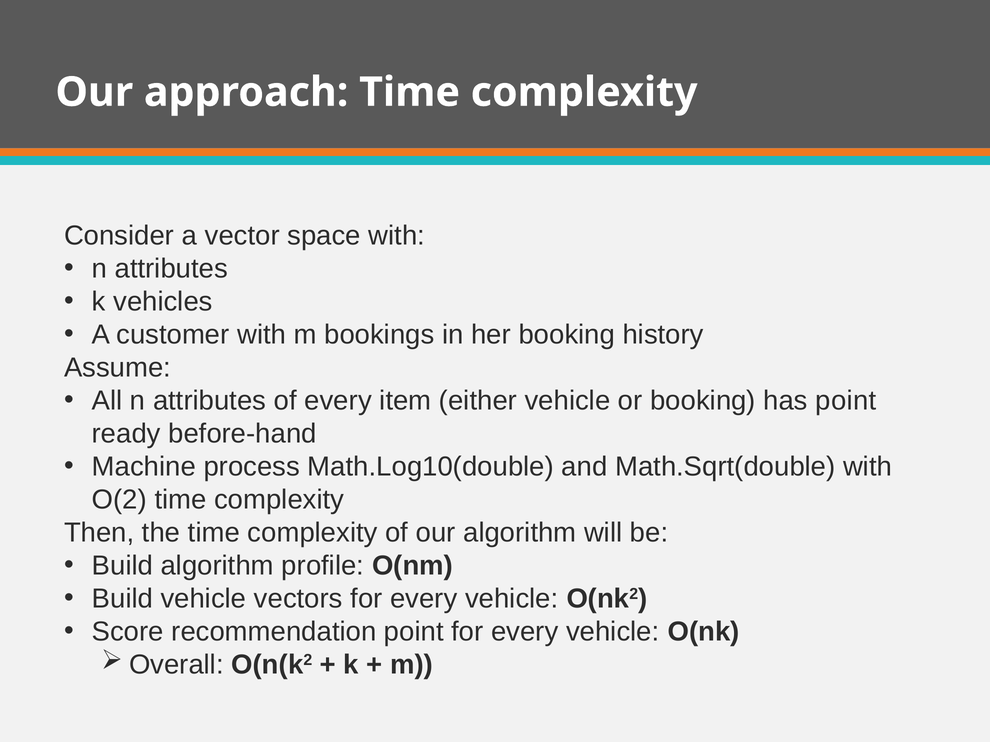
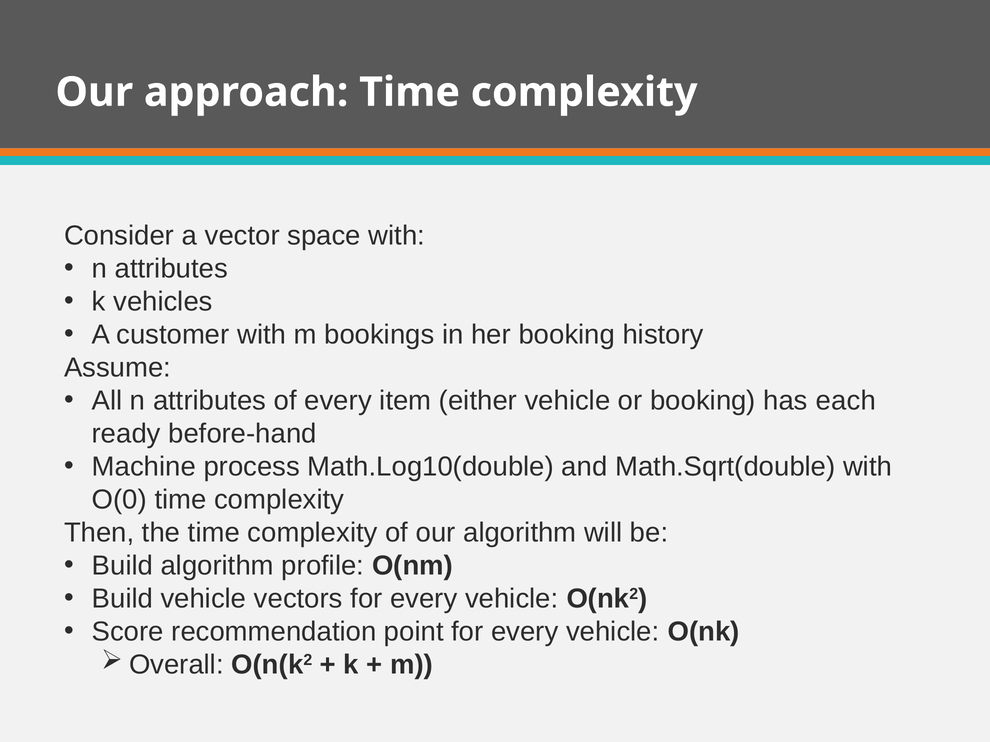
has point: point -> each
O(2: O(2 -> O(0
